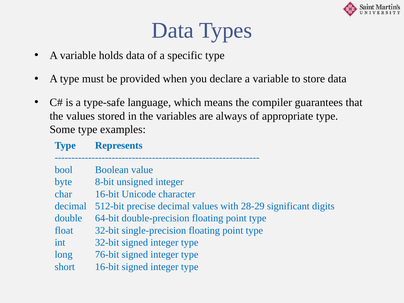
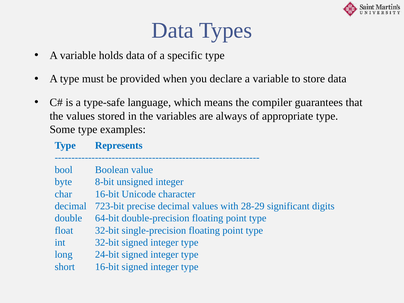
512-bit: 512-bit -> 723-bit
76-bit: 76-bit -> 24-bit
